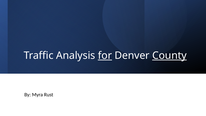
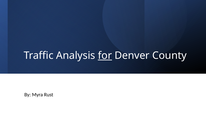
County underline: present -> none
